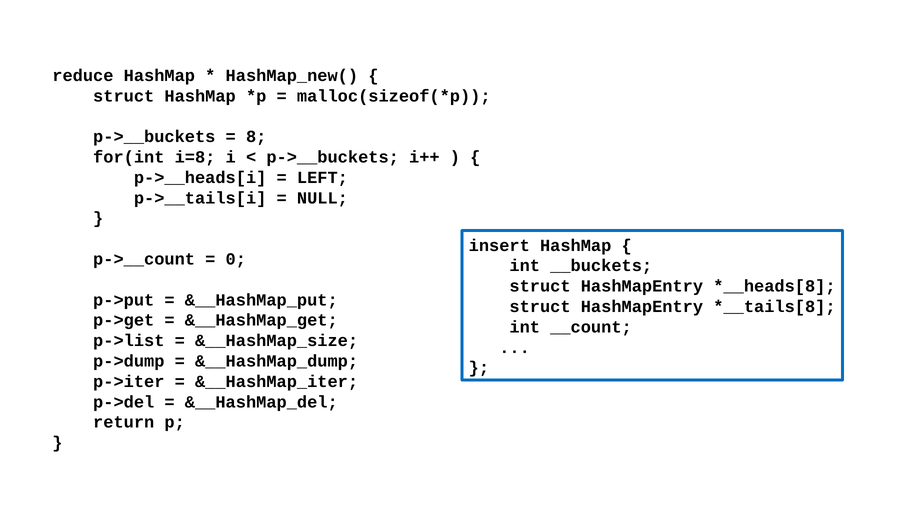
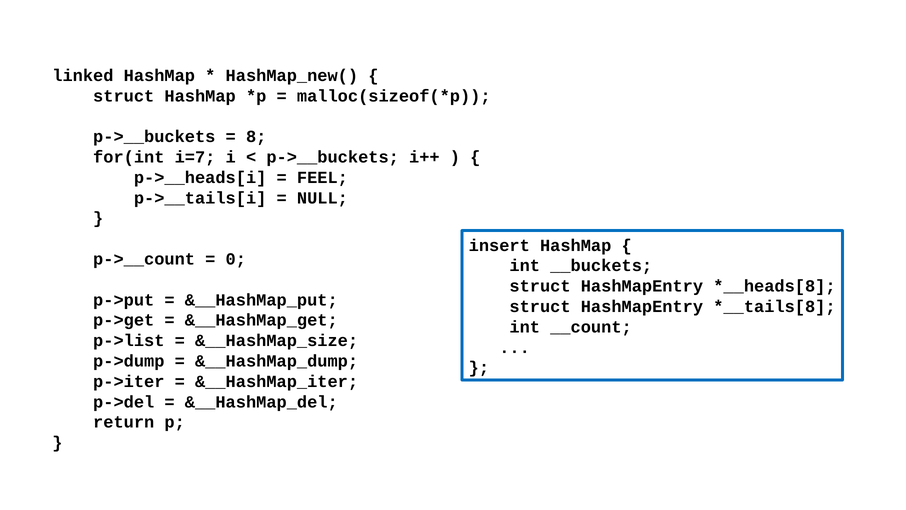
reduce: reduce -> linked
i=8: i=8 -> i=7
LEFT: LEFT -> FEEL
